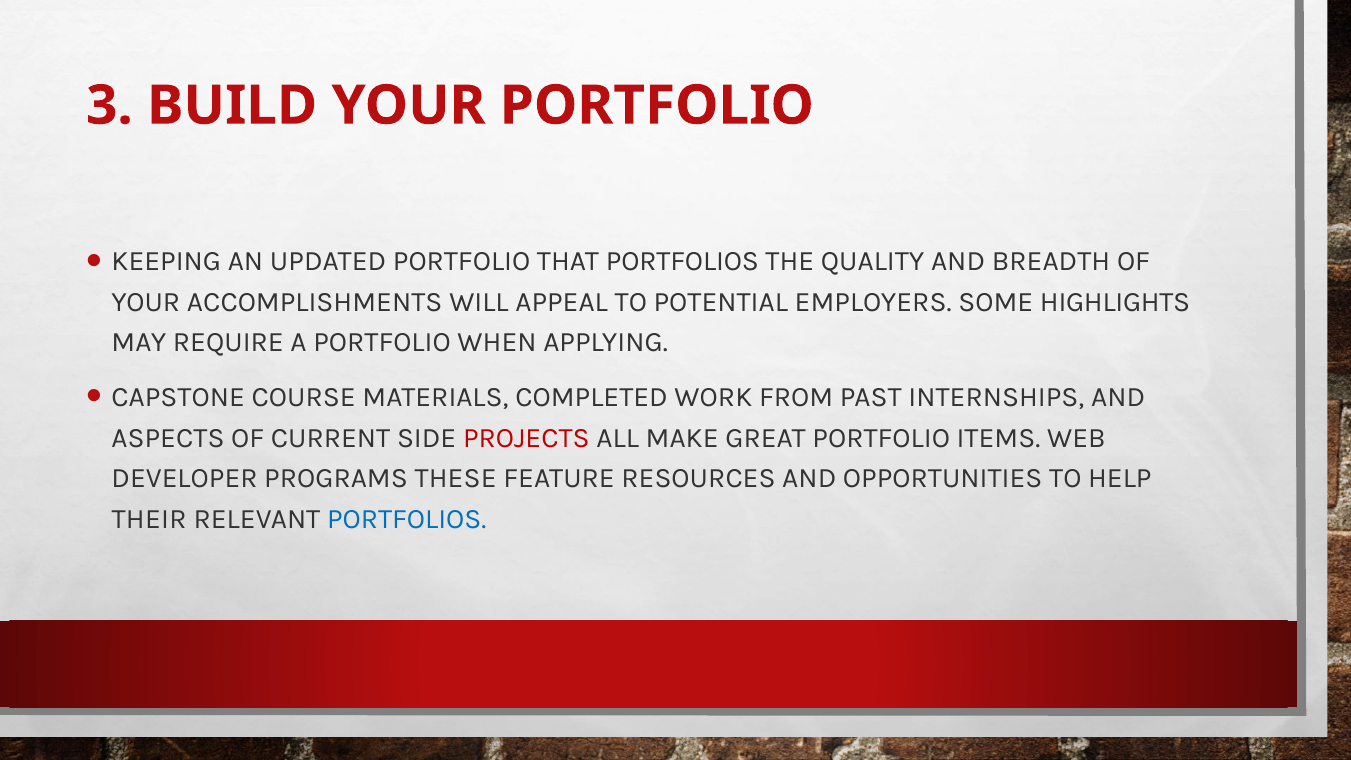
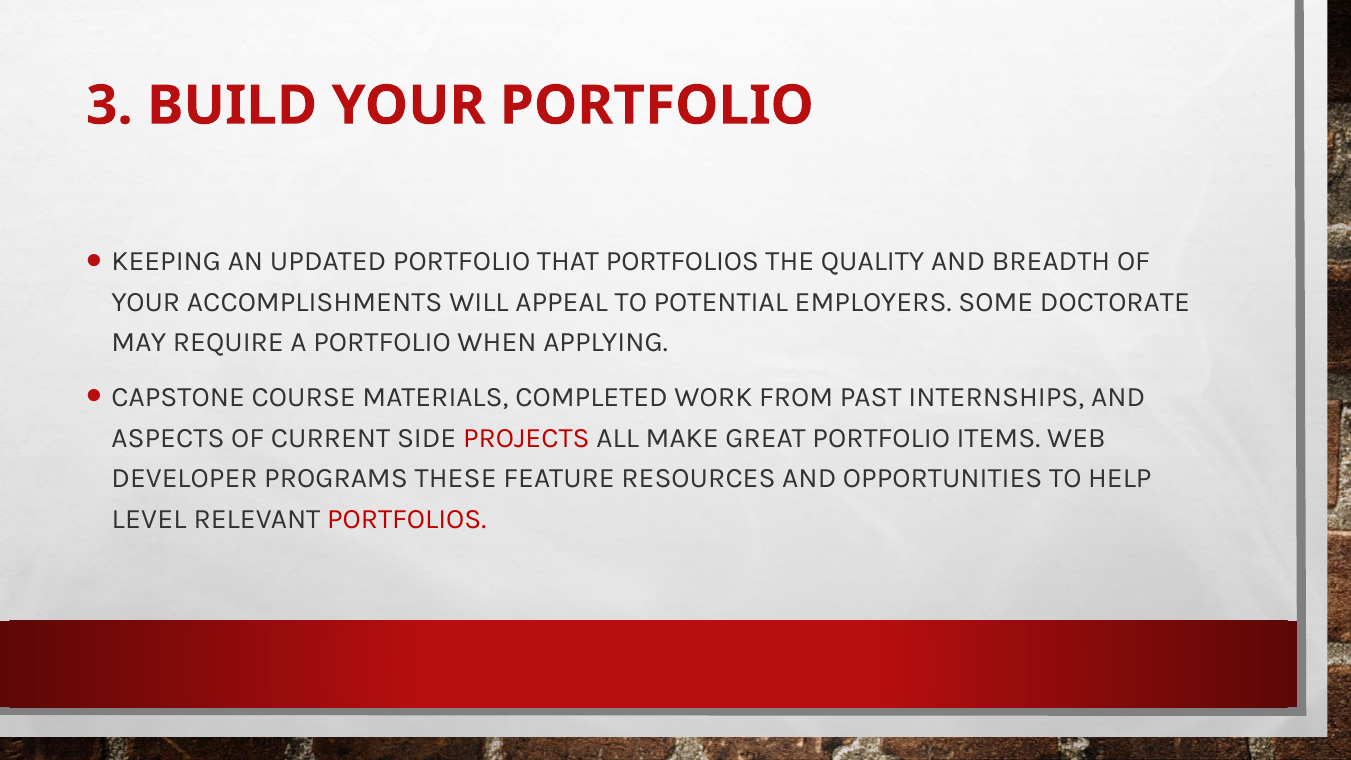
HIGHLIGHTS: HIGHLIGHTS -> DOCTORATE
THEIR: THEIR -> LEVEL
PORTFOLIOS at (407, 519) colour: blue -> red
